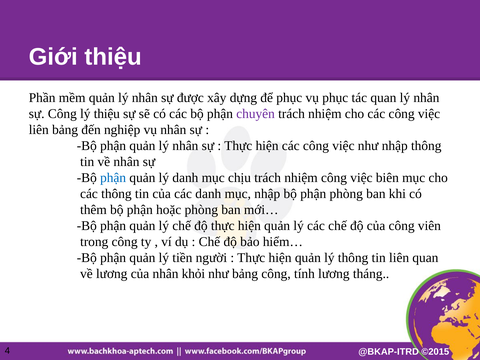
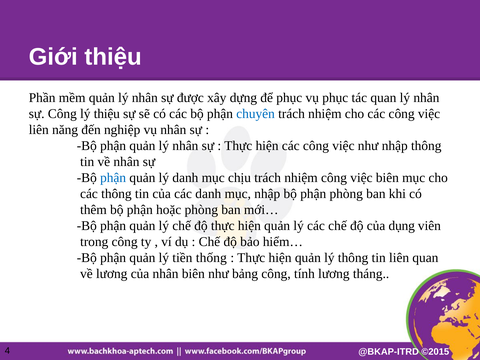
chuyên colour: purple -> blue
liên bảng: bảng -> năng
của công: công -> dụng
người: người -> thống
nhân khỏi: khỏi -> biên
